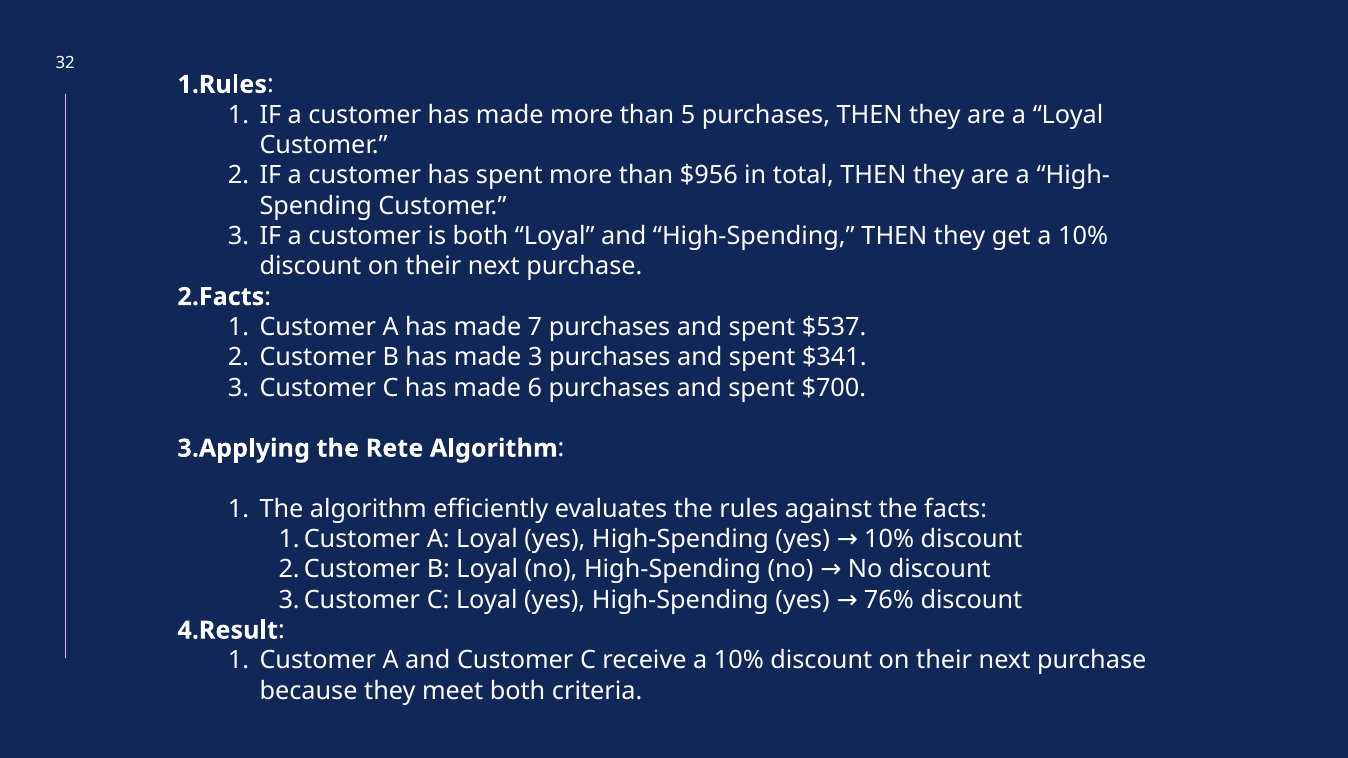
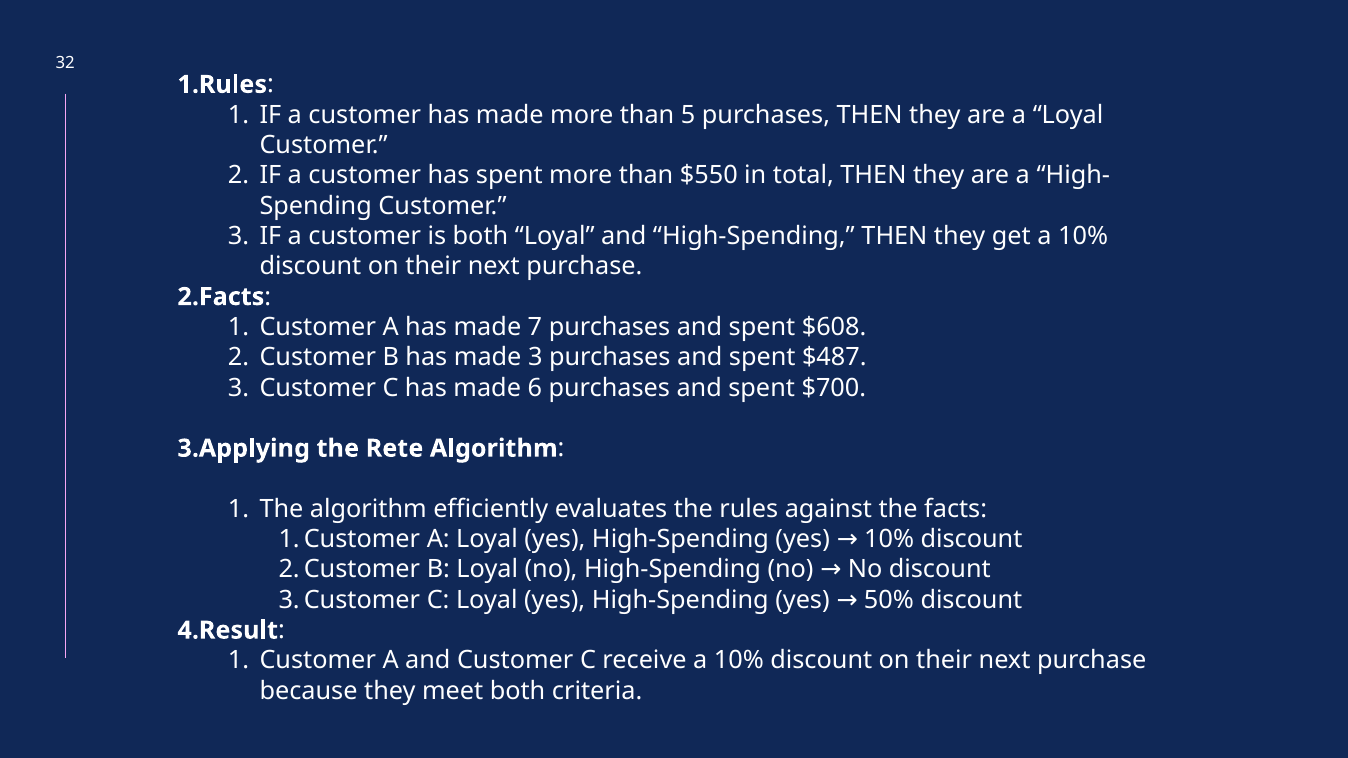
$956: $956 -> $550
$537: $537 -> $608
$341: $341 -> $487
76%: 76% -> 50%
